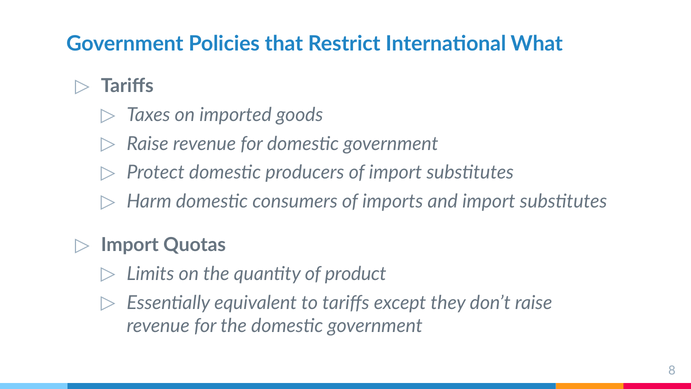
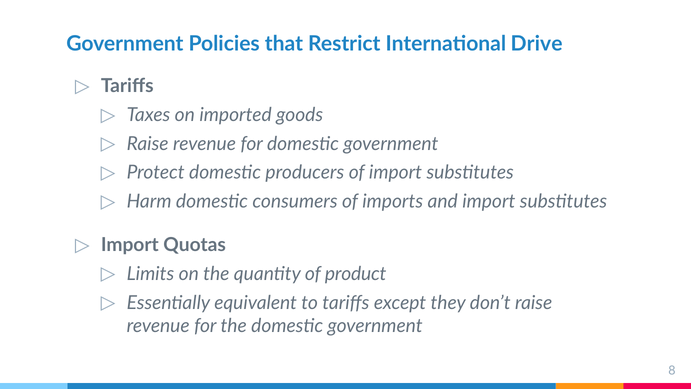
What: What -> Drive
